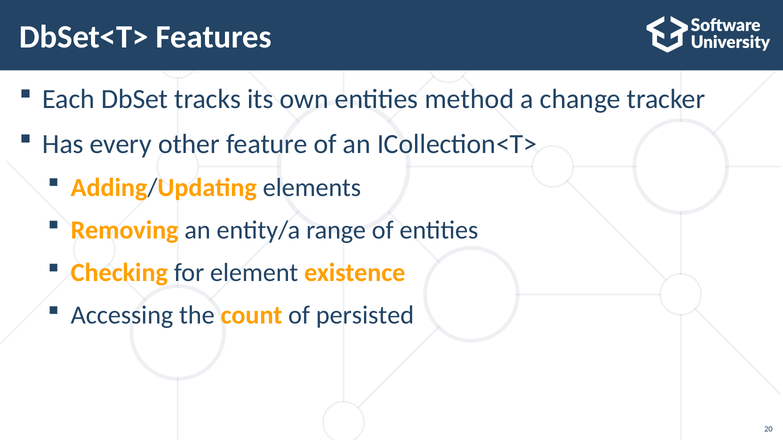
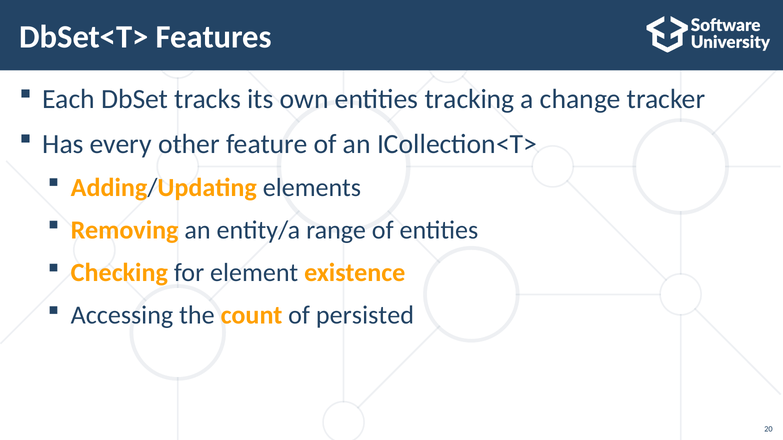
method: method -> tracking
